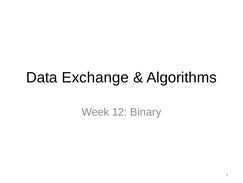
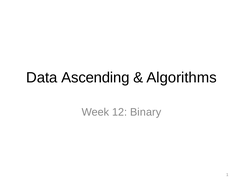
Exchange: Exchange -> Ascending
